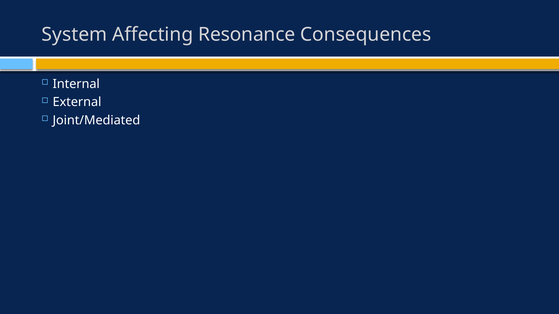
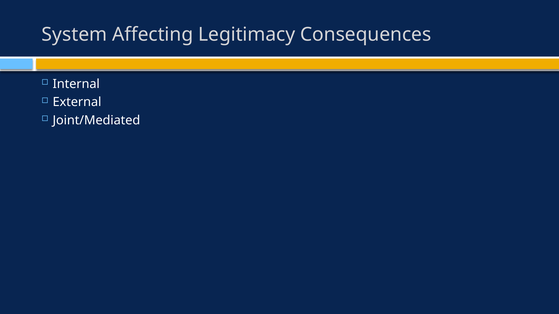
Resonance: Resonance -> Legitimacy
